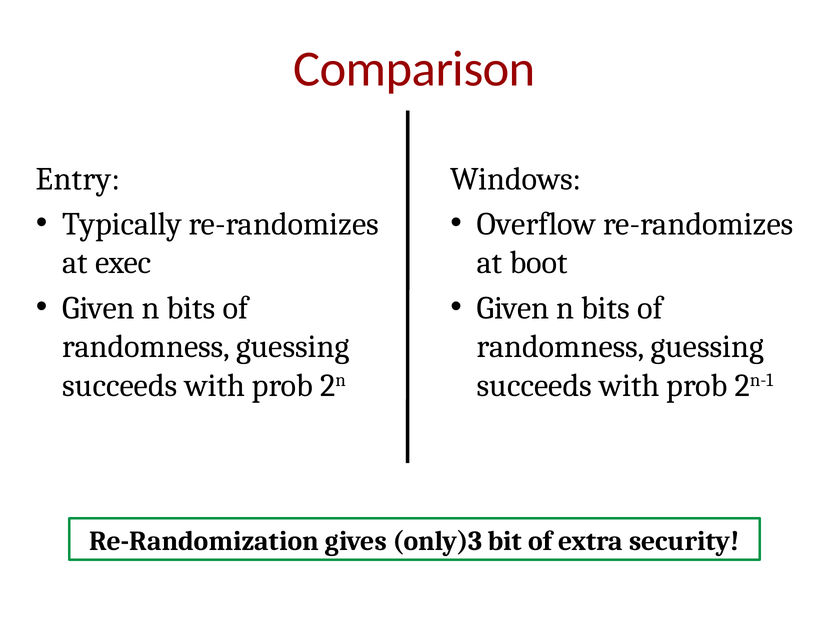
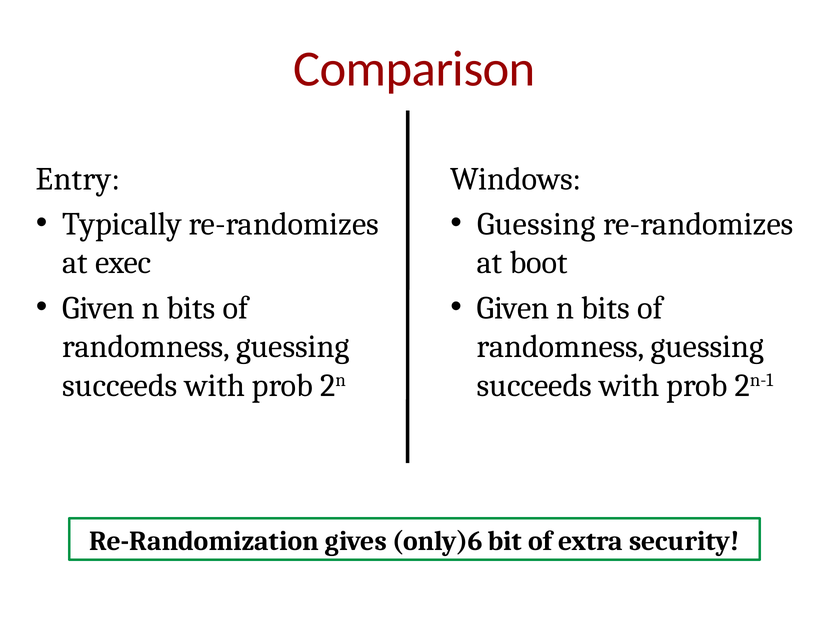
Overflow at (537, 224): Overflow -> Guessing
only)3: only)3 -> only)6
